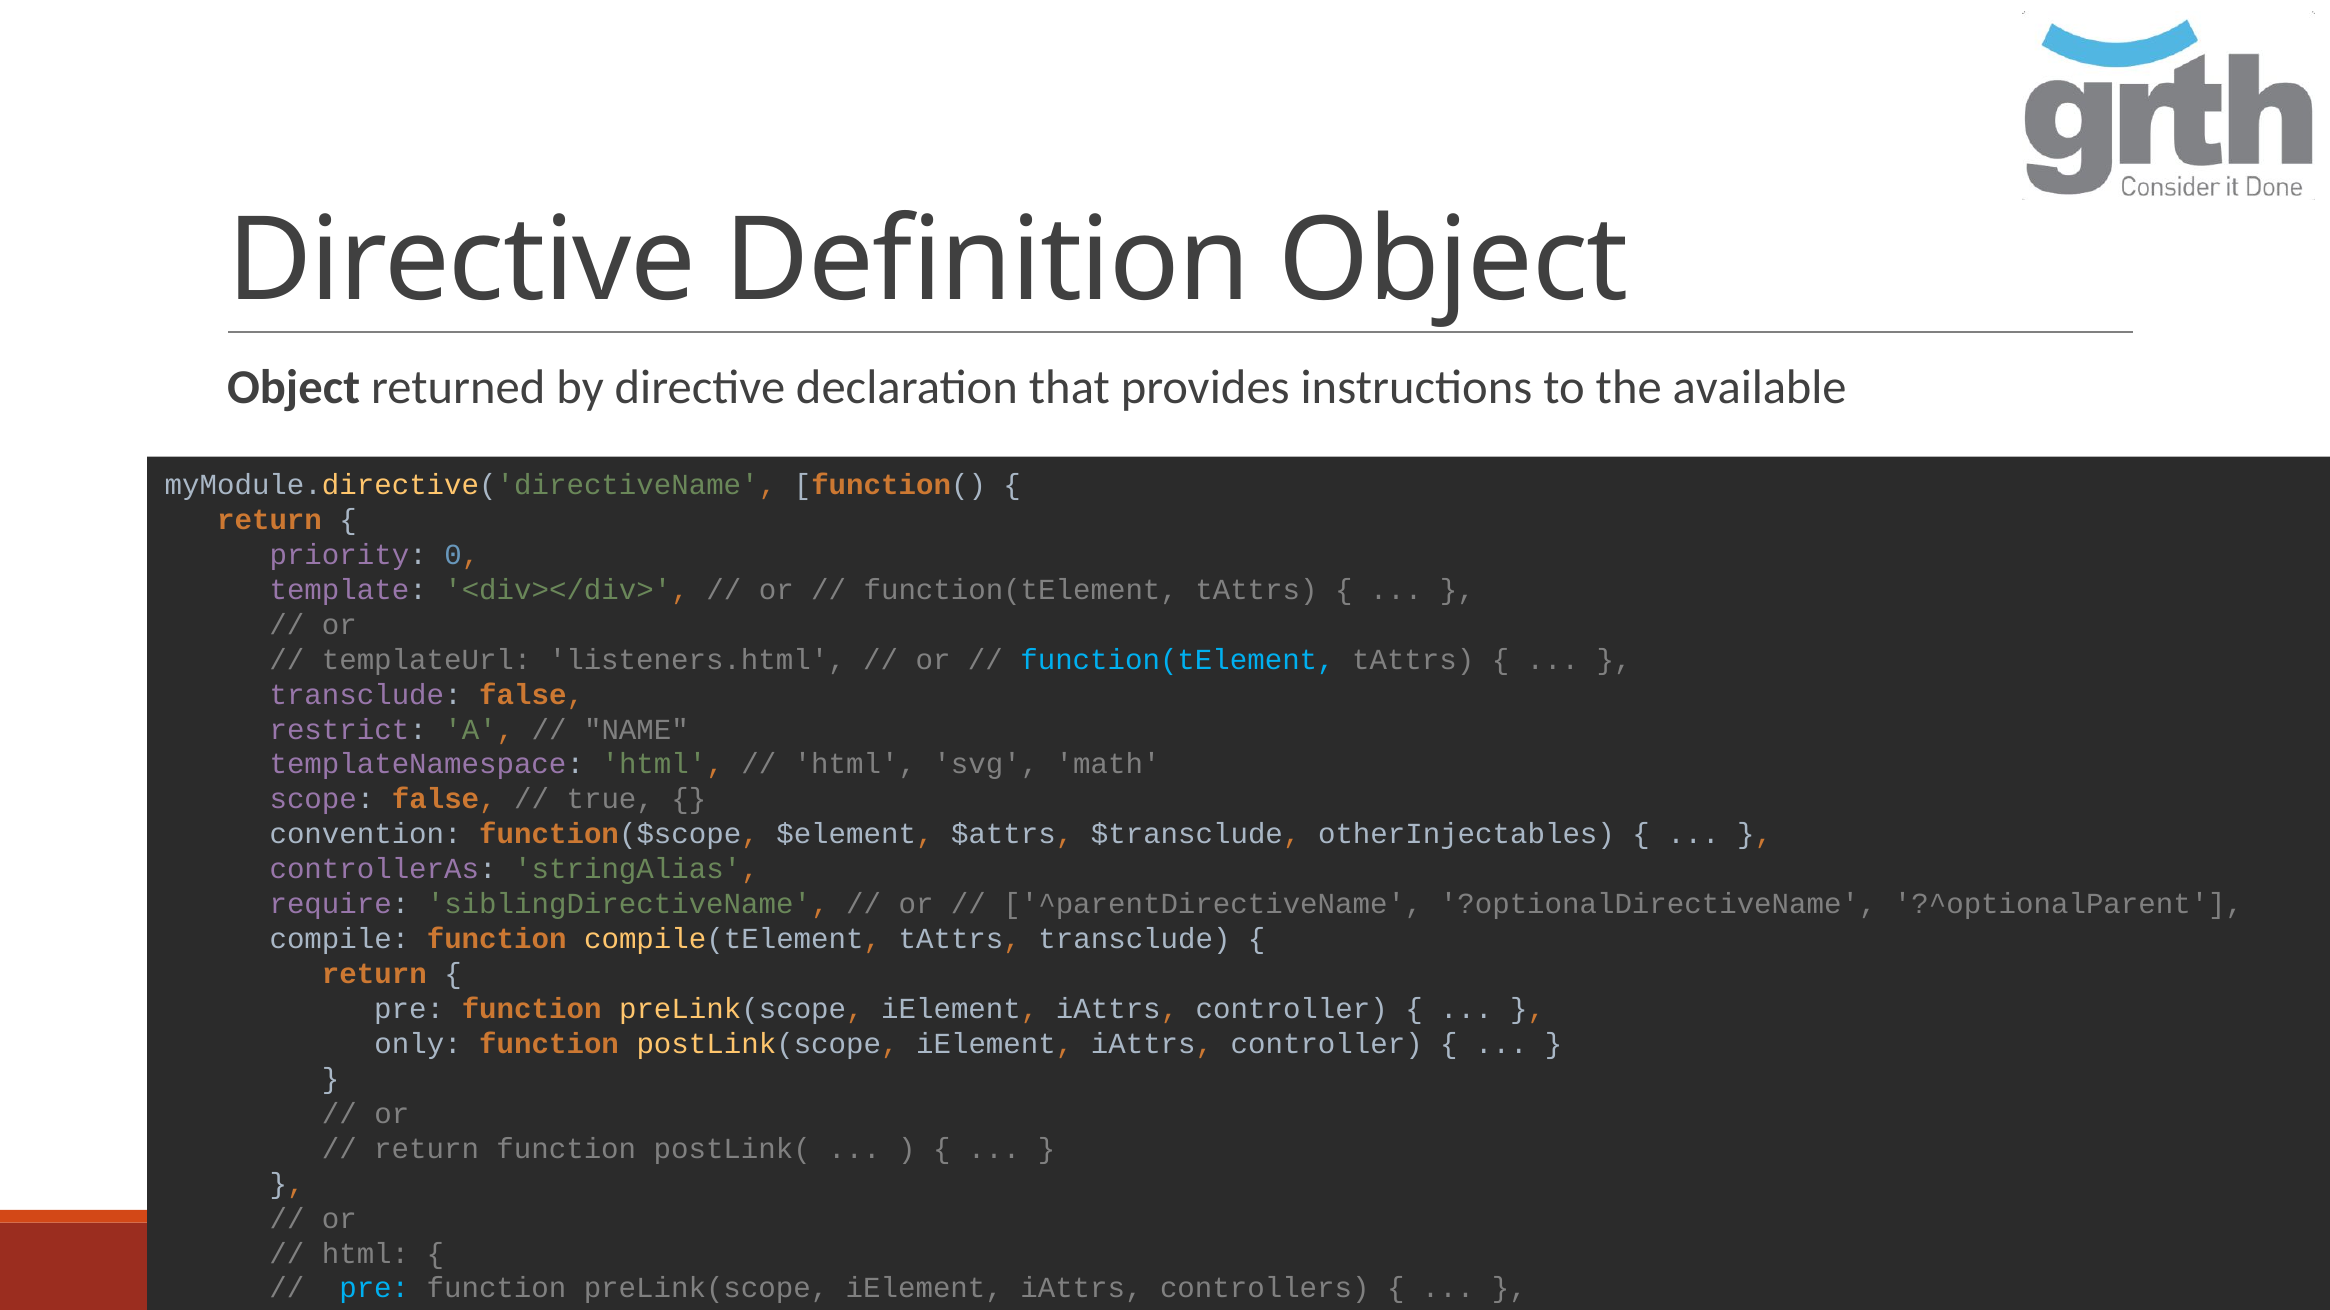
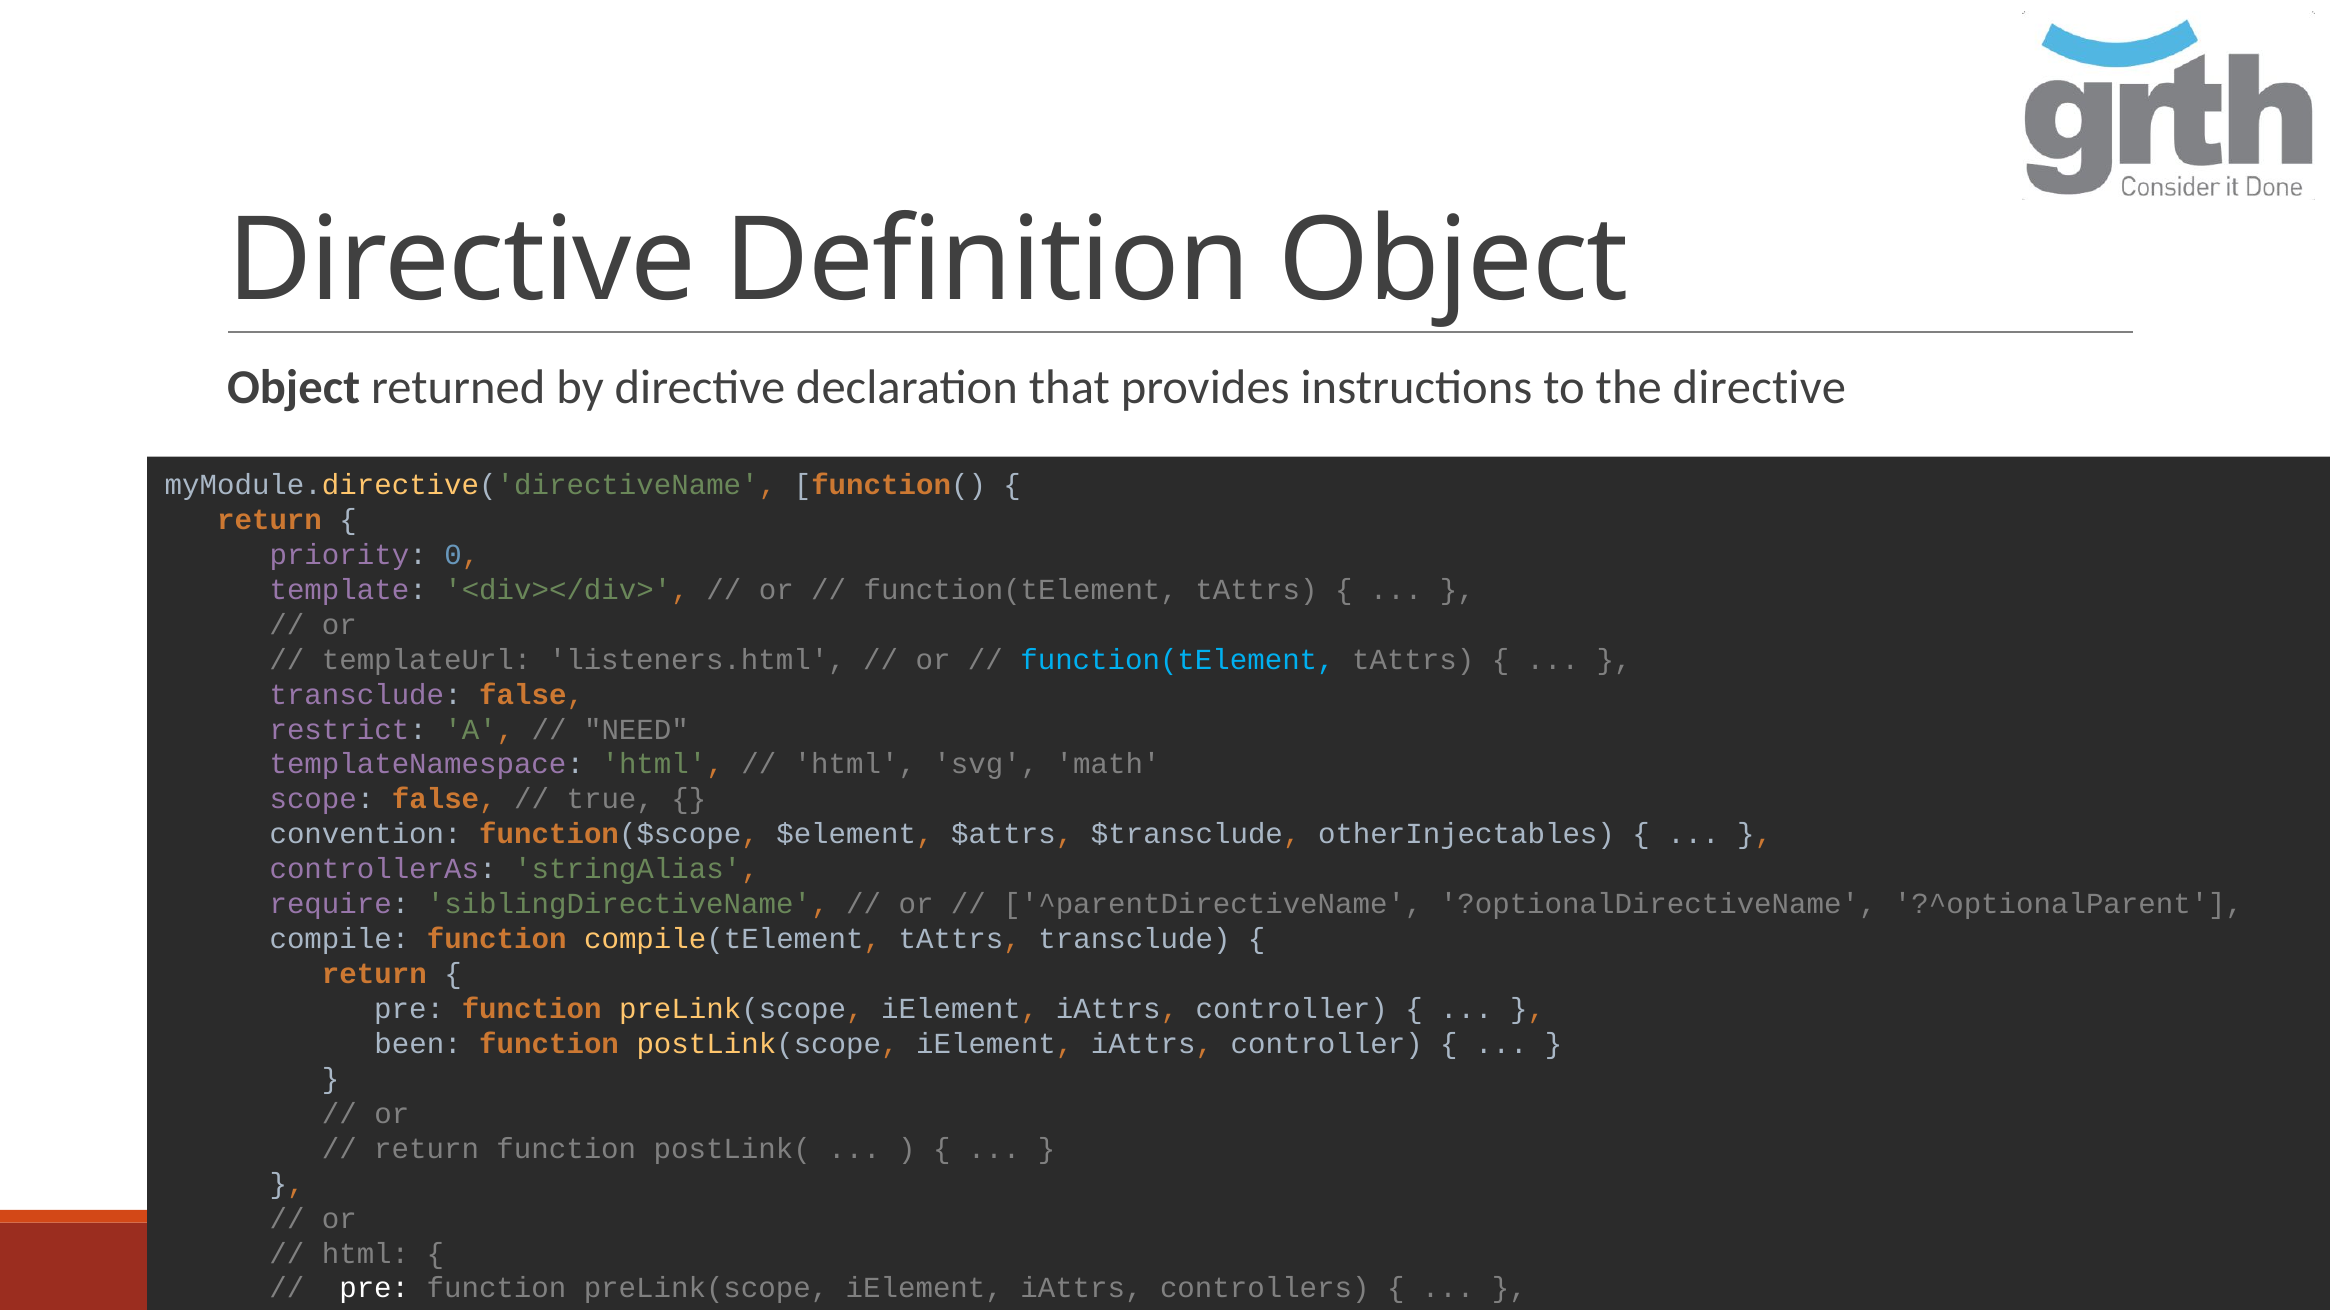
the available: available -> directive
NAME: NAME -> NEED
only: only -> been
pre at (374, 1289) colour: light blue -> white
